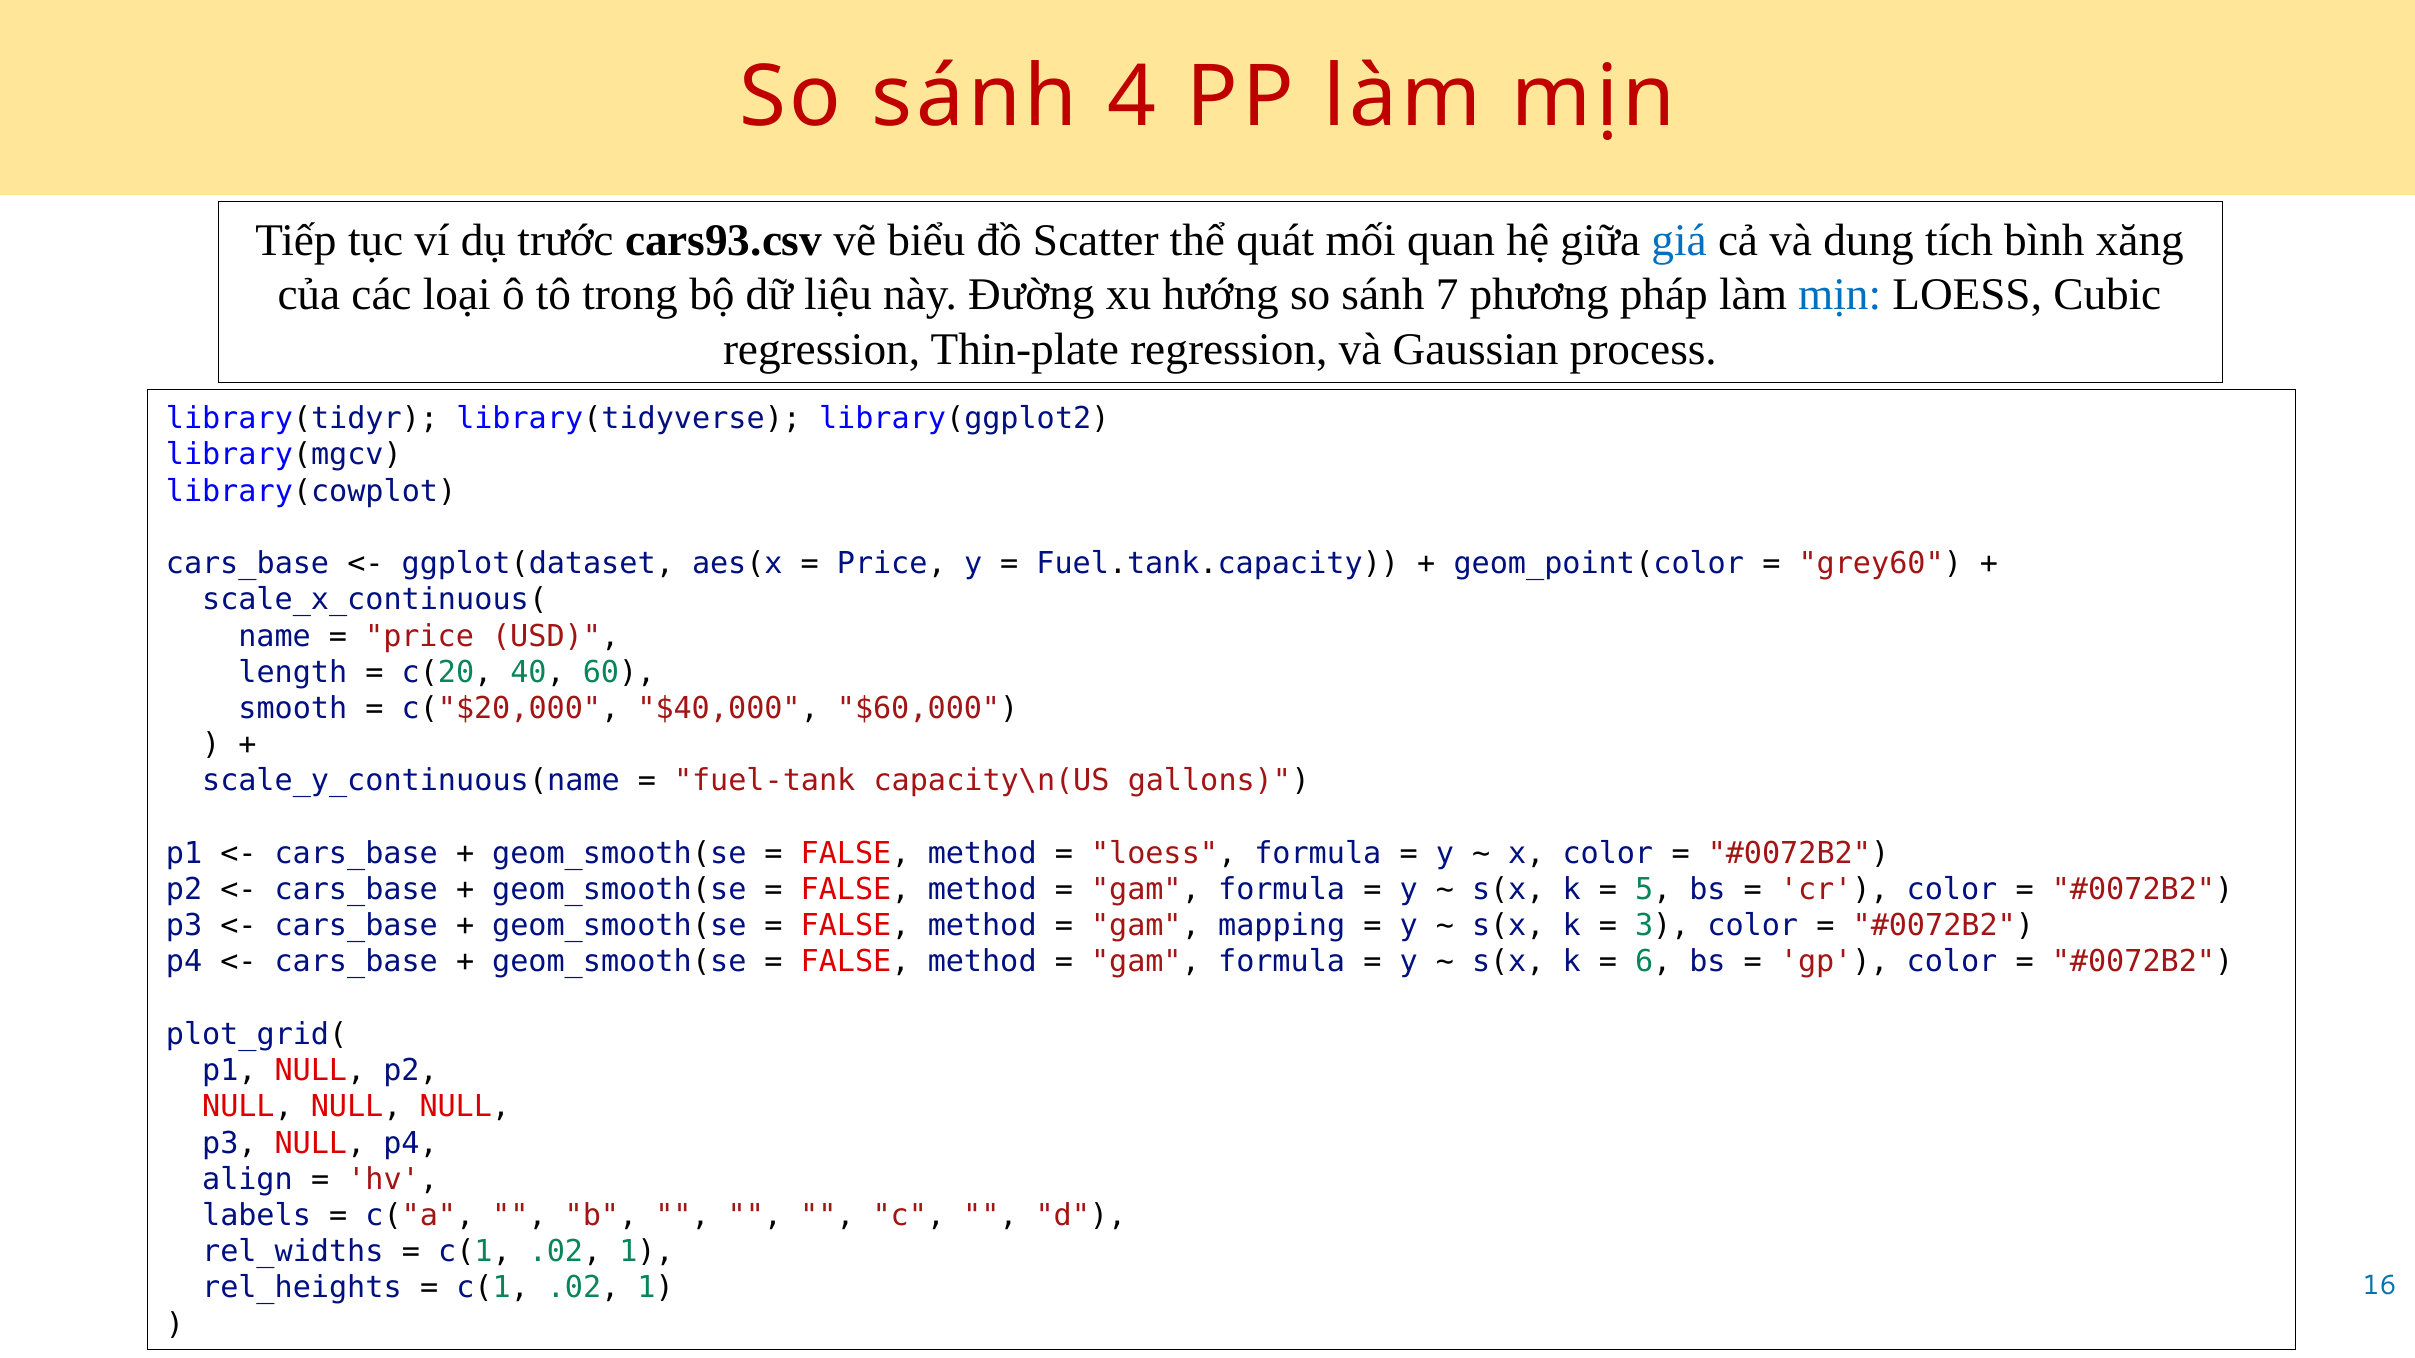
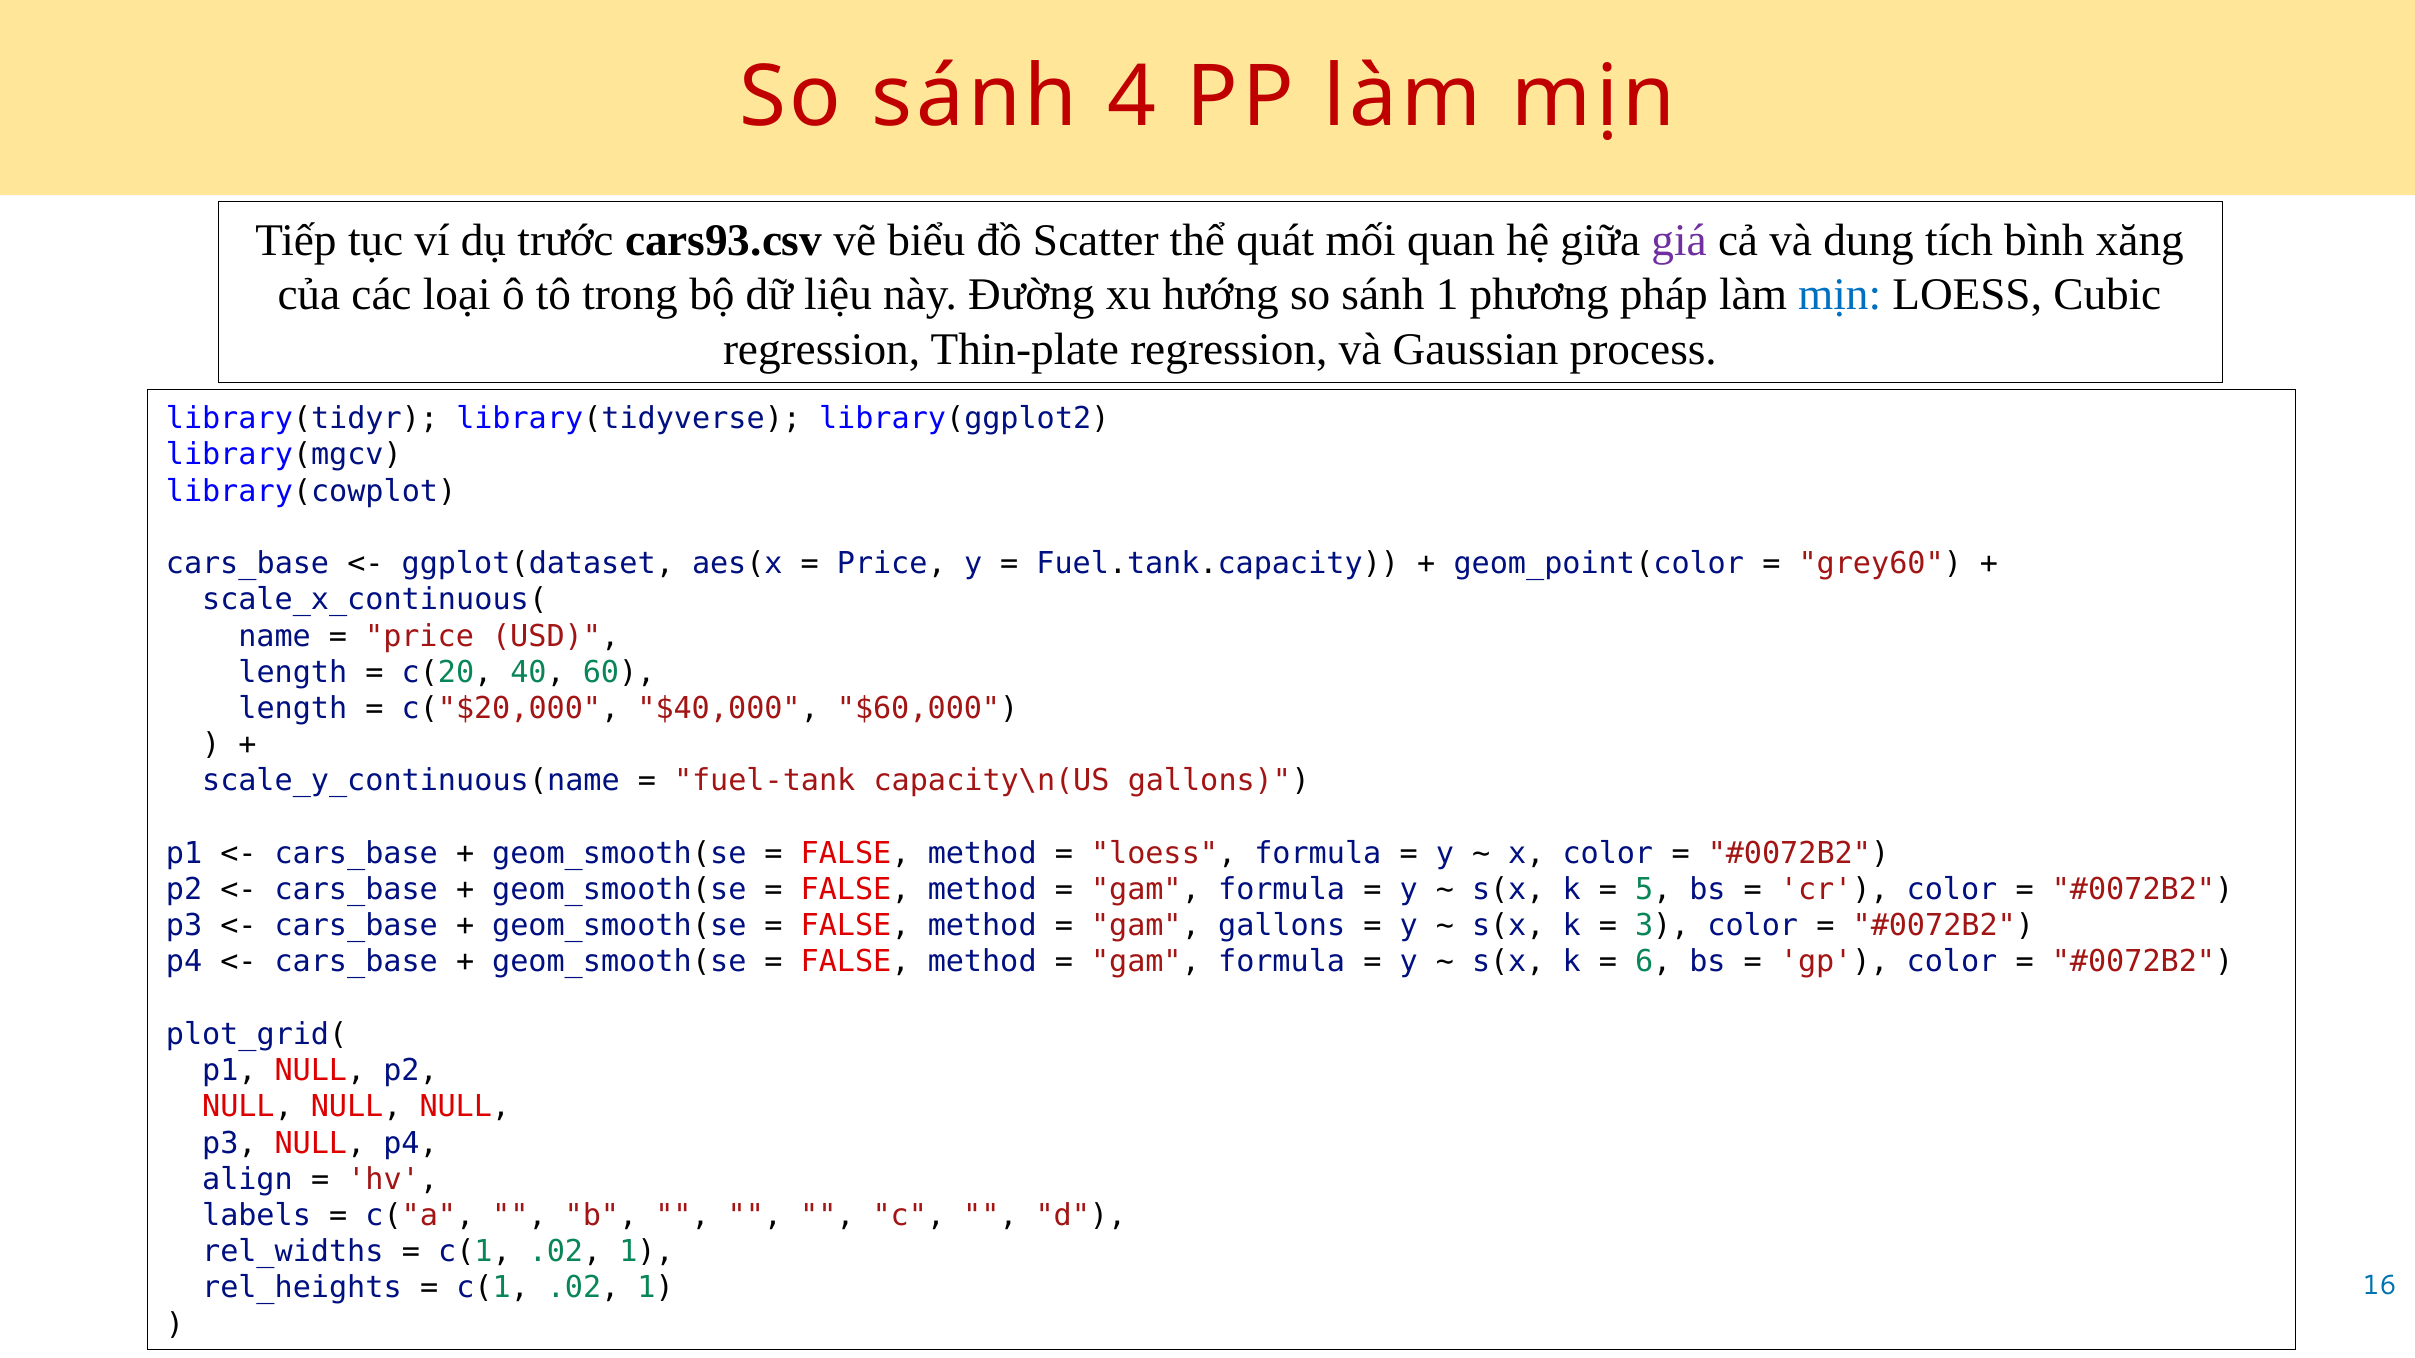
giá colour: blue -> purple
sánh 7: 7 -> 1
smooth at (293, 709): smooth -> length
gam mapping: mapping -> gallons
